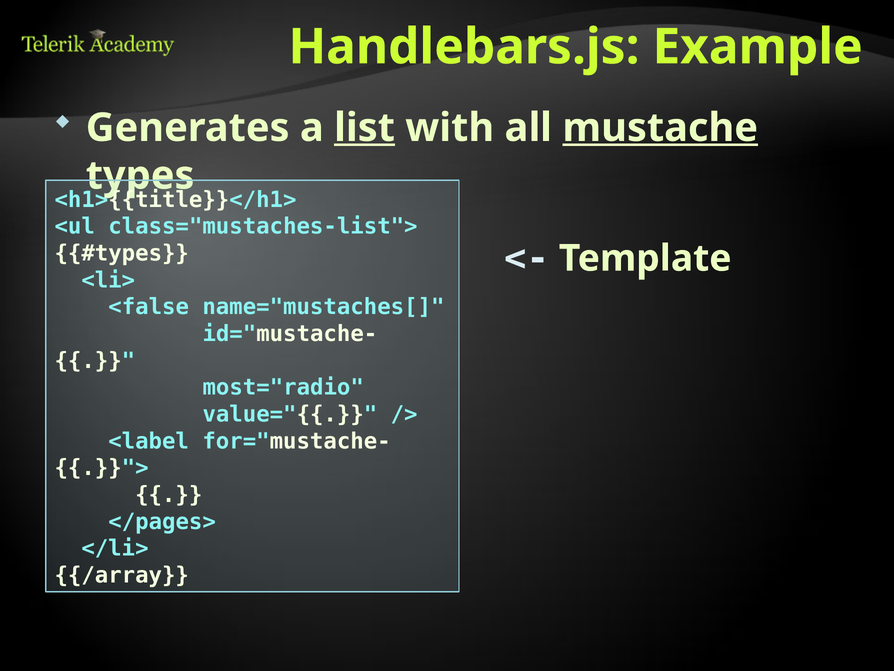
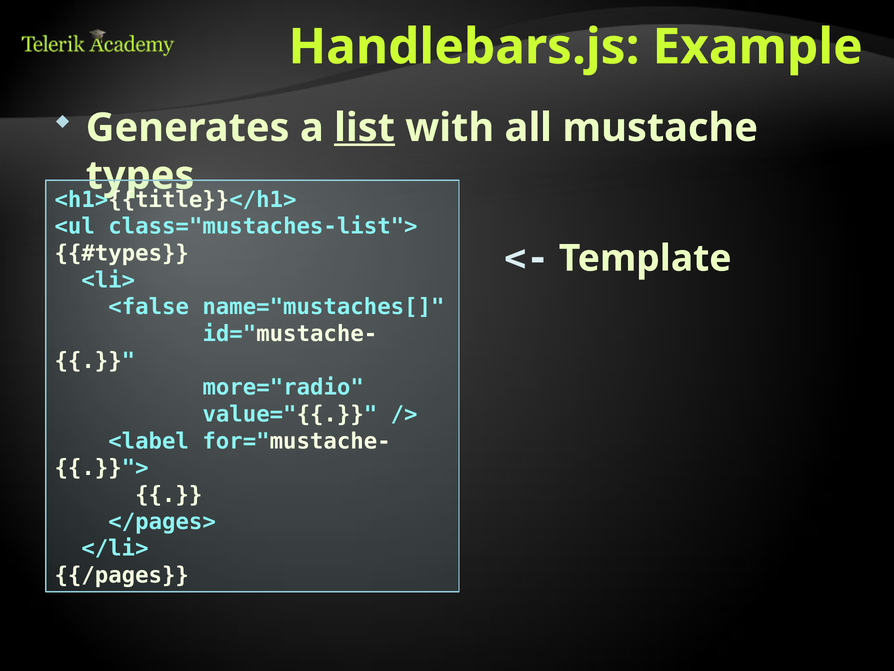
mustache underline: present -> none
most="radio: most="radio -> more="radio
/array: /array -> /pages
